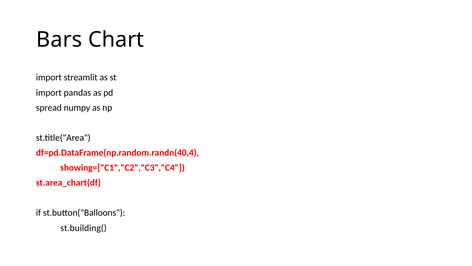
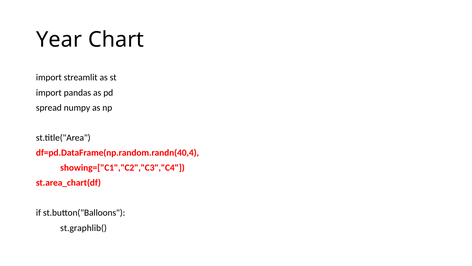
Bars: Bars -> Year
st.building(: st.building( -> st.graphlib(
